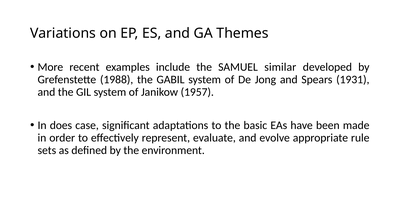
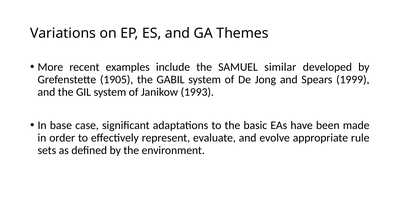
1988: 1988 -> 1905
1931: 1931 -> 1999
1957: 1957 -> 1993
does: does -> base
